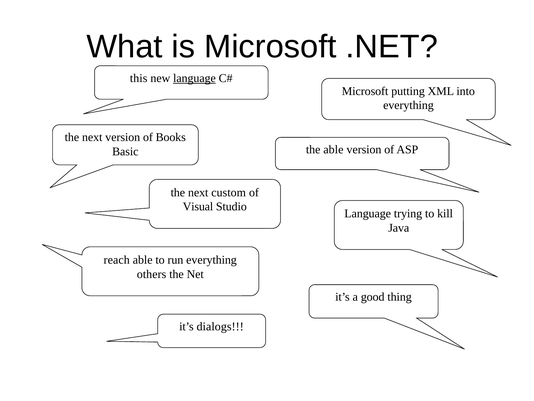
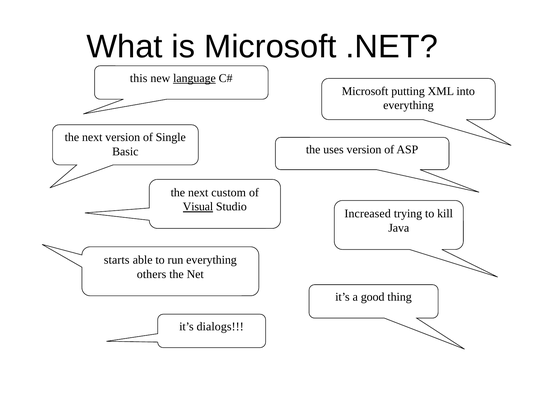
Books: Books -> Single
the able: able -> uses
Visual underline: none -> present
Language at (368, 213): Language -> Increased
reach: reach -> starts
